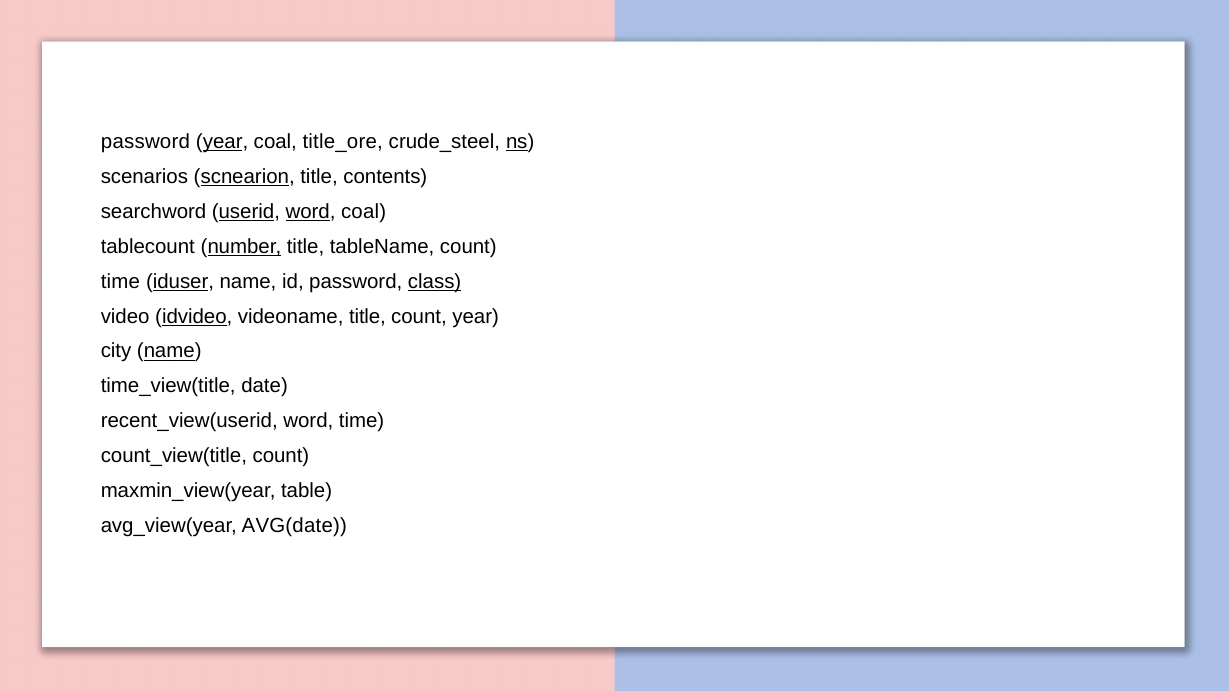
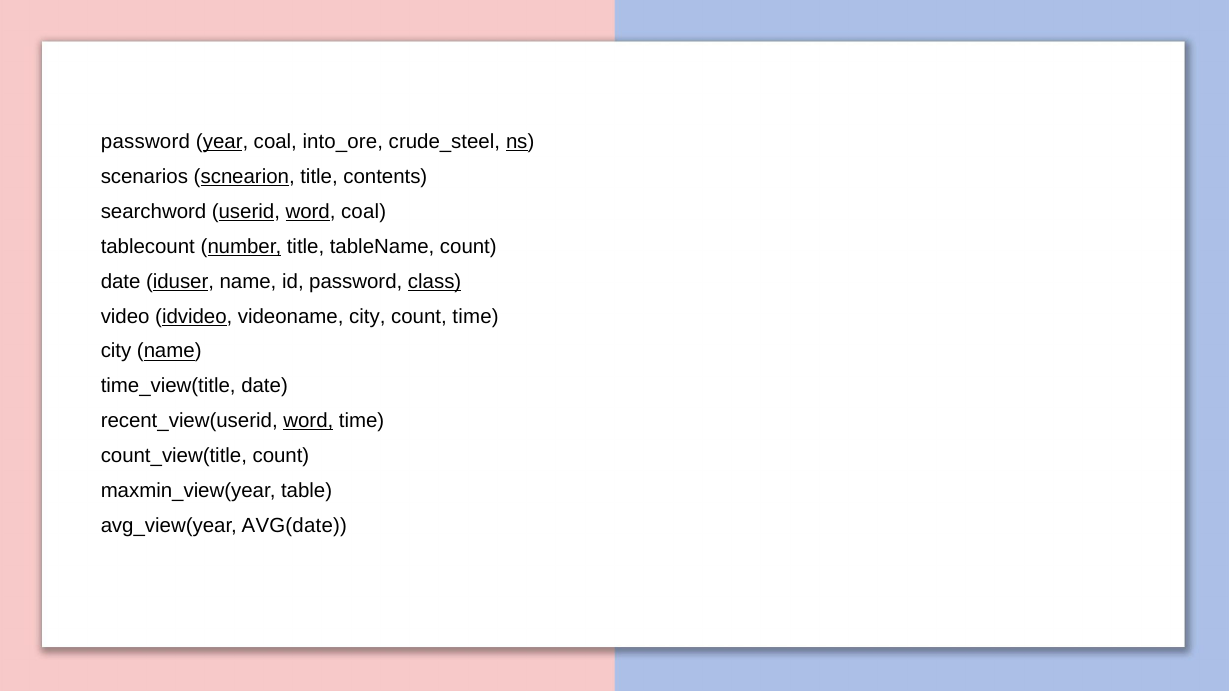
title_ore: title_ore -> into_ore
time at (120, 282): time -> date
videoname title: title -> city
count year: year -> time
word at (308, 421) underline: none -> present
